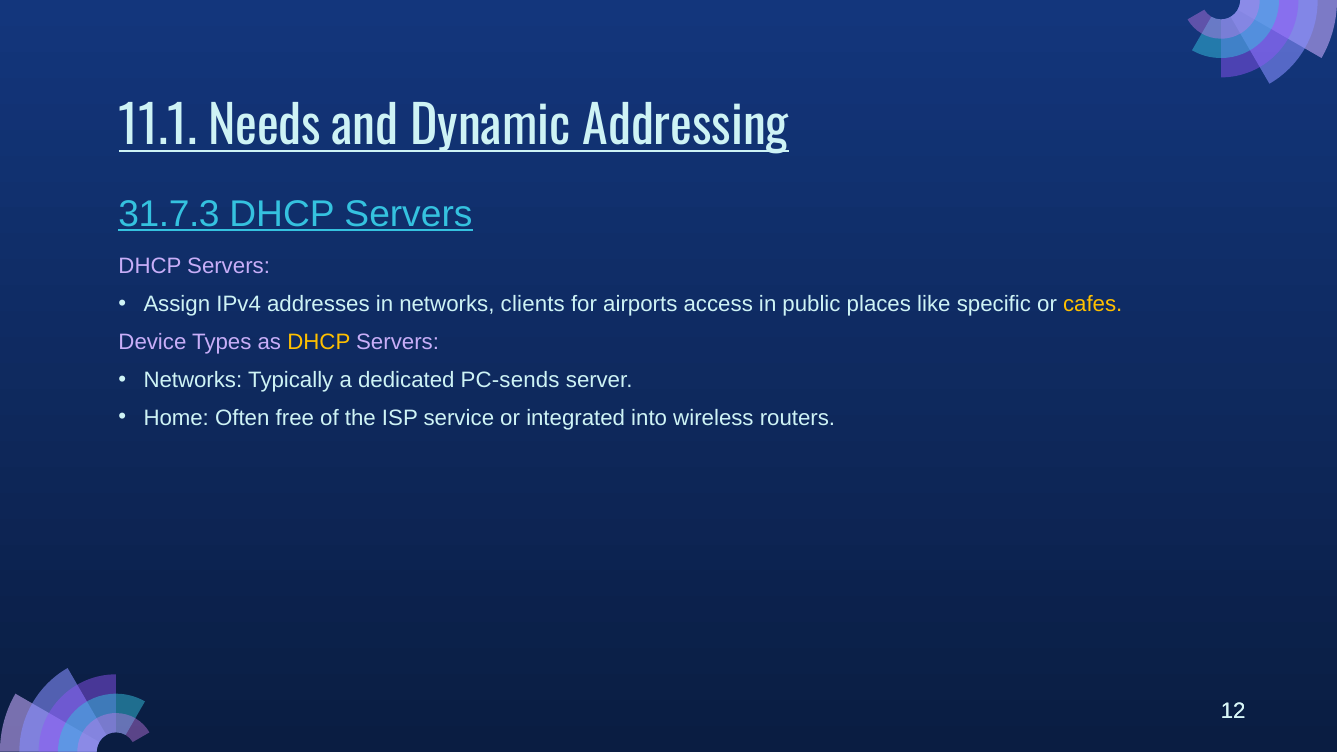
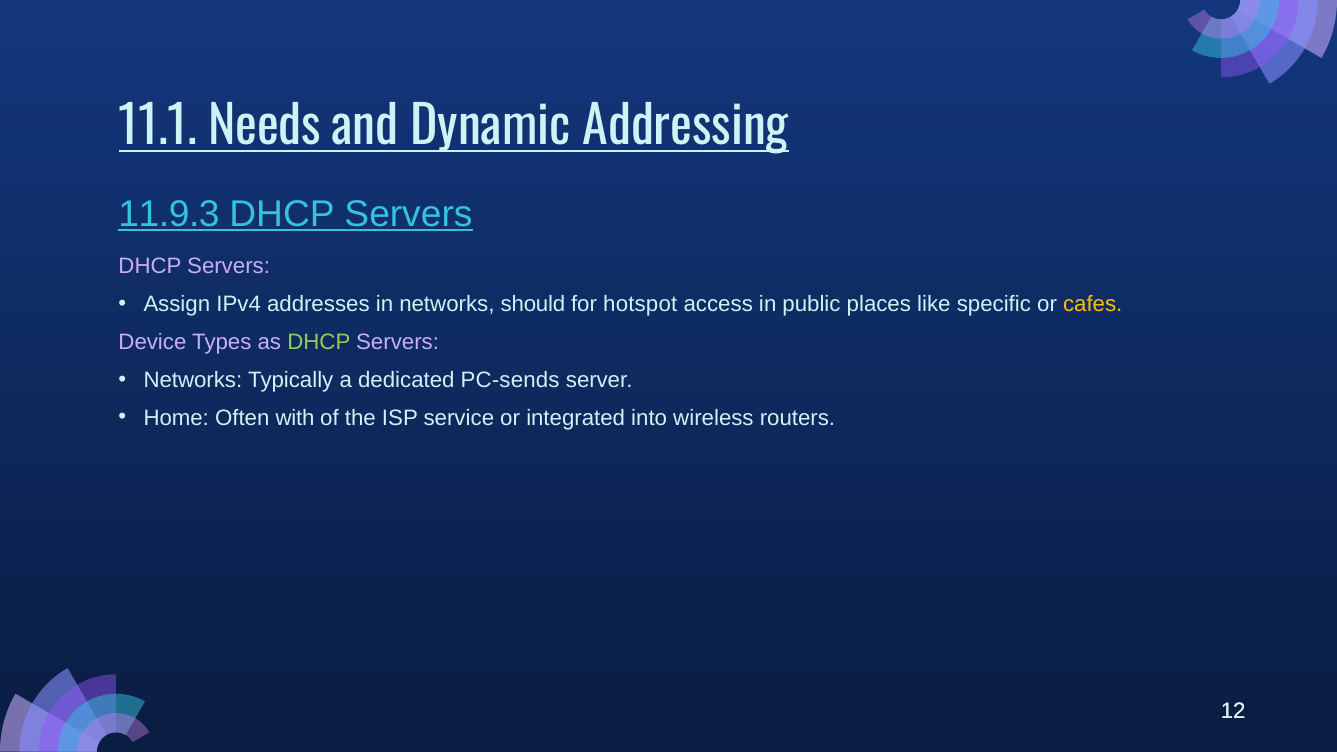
31.7.3: 31.7.3 -> 11.9.3
clients: clients -> should
airports: airports -> hotspot
DHCP at (319, 342) colour: yellow -> light green
free: free -> with
